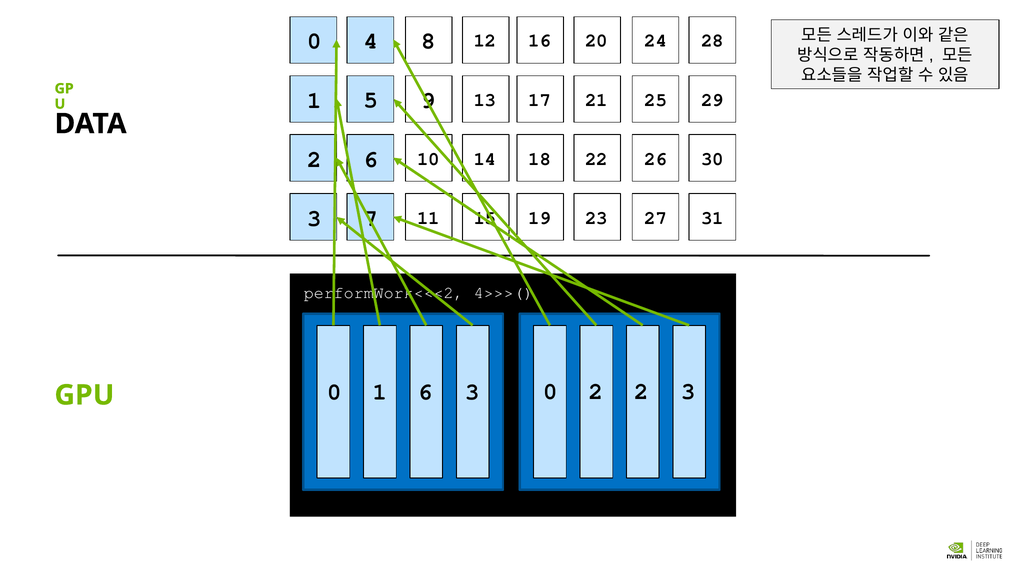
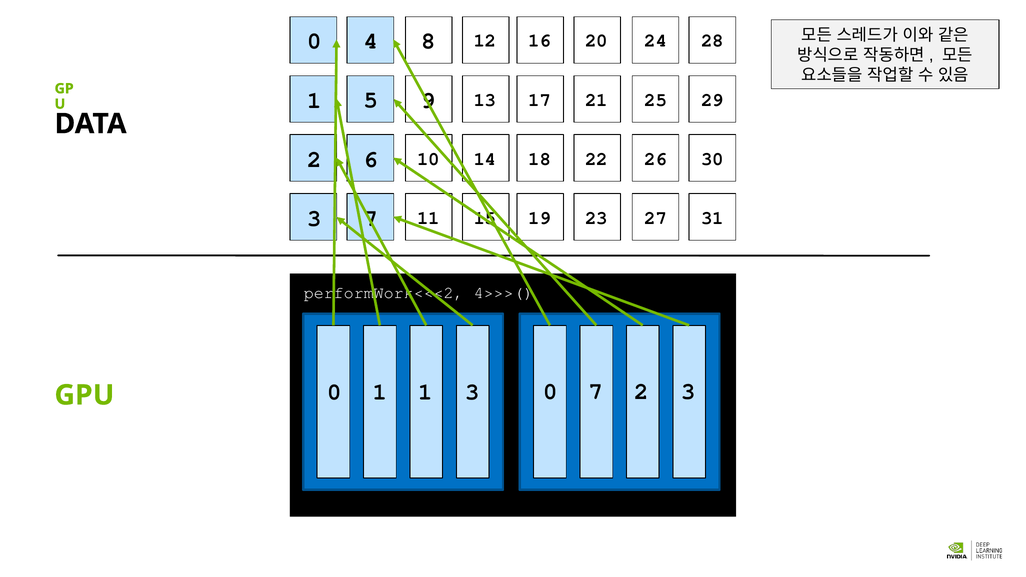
1 6: 6 -> 1
0 2: 2 -> 7
